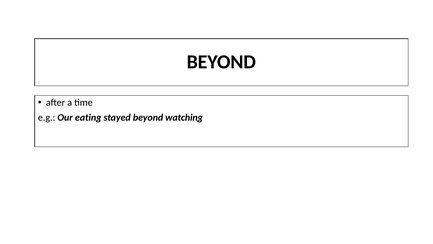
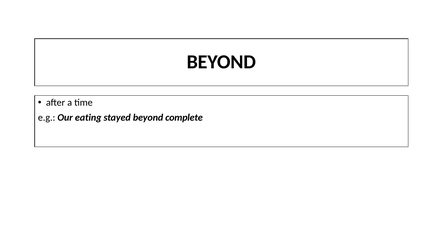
watching: watching -> complete
